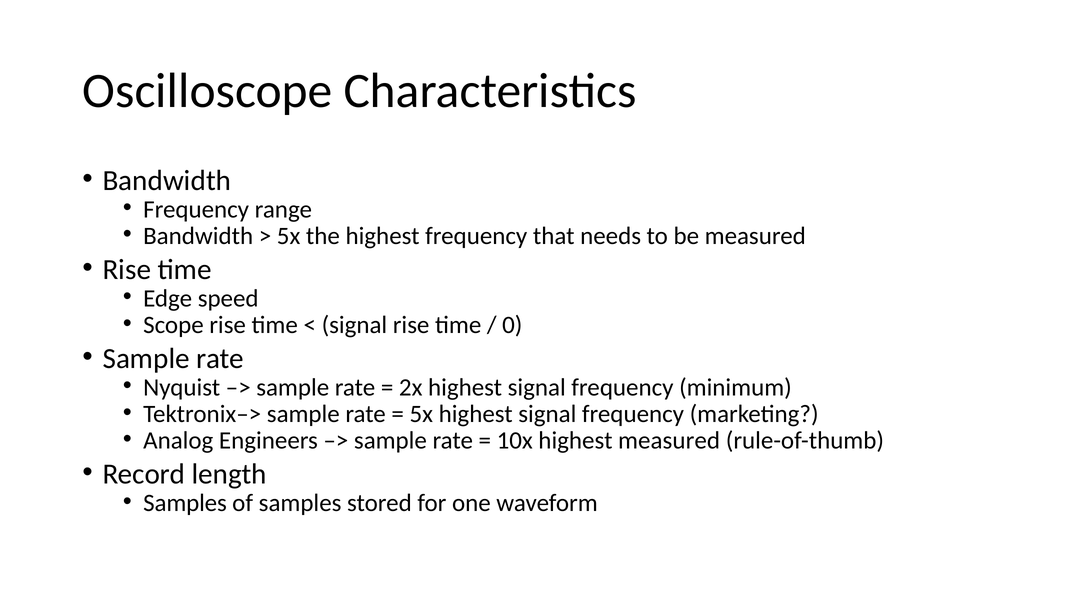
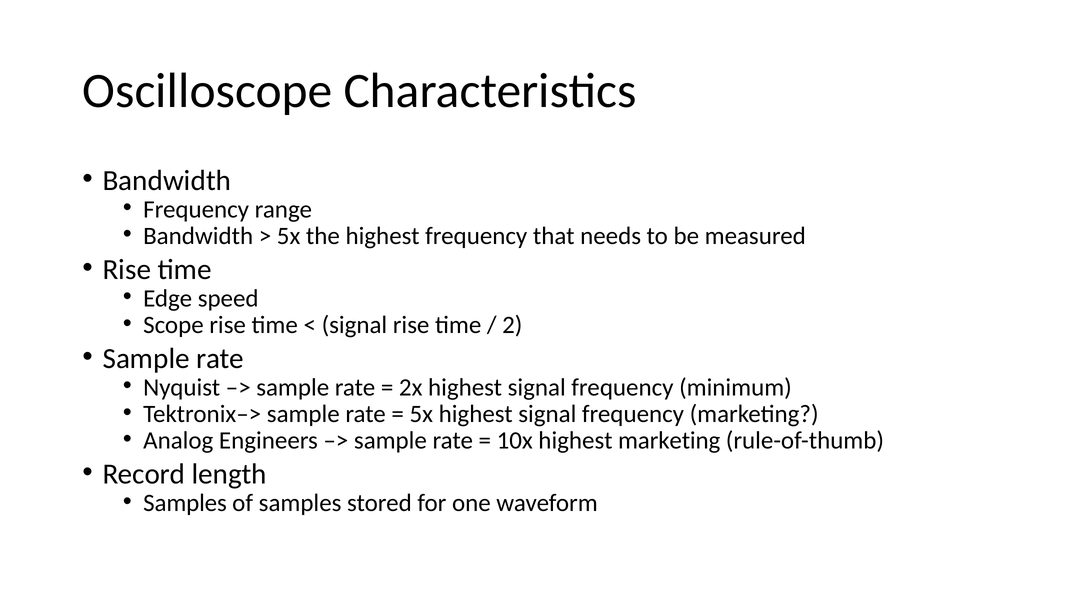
0: 0 -> 2
highest measured: measured -> marketing
